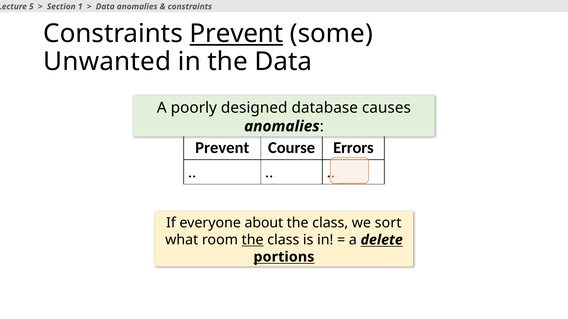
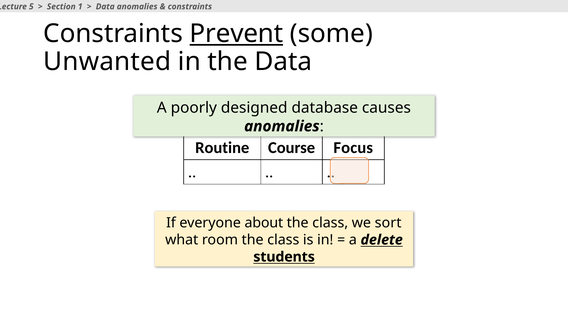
Prevent at (222, 148): Prevent -> Routine
Errors: Errors -> Focus
the at (253, 240) underline: present -> none
portions: portions -> students
